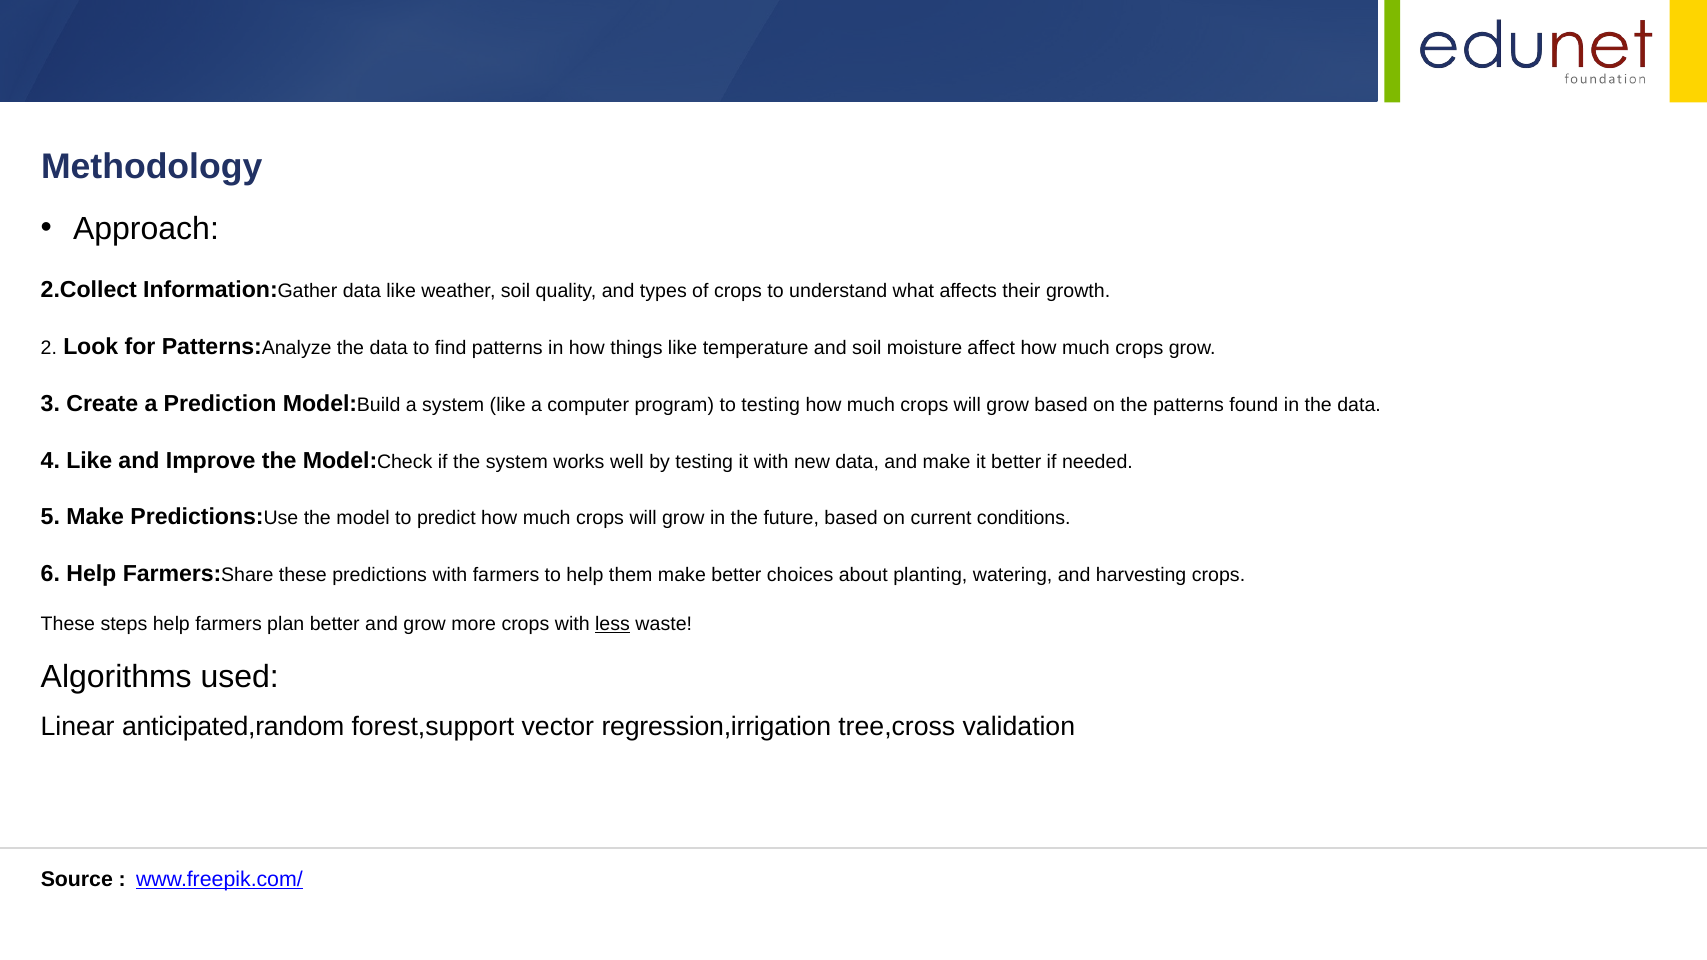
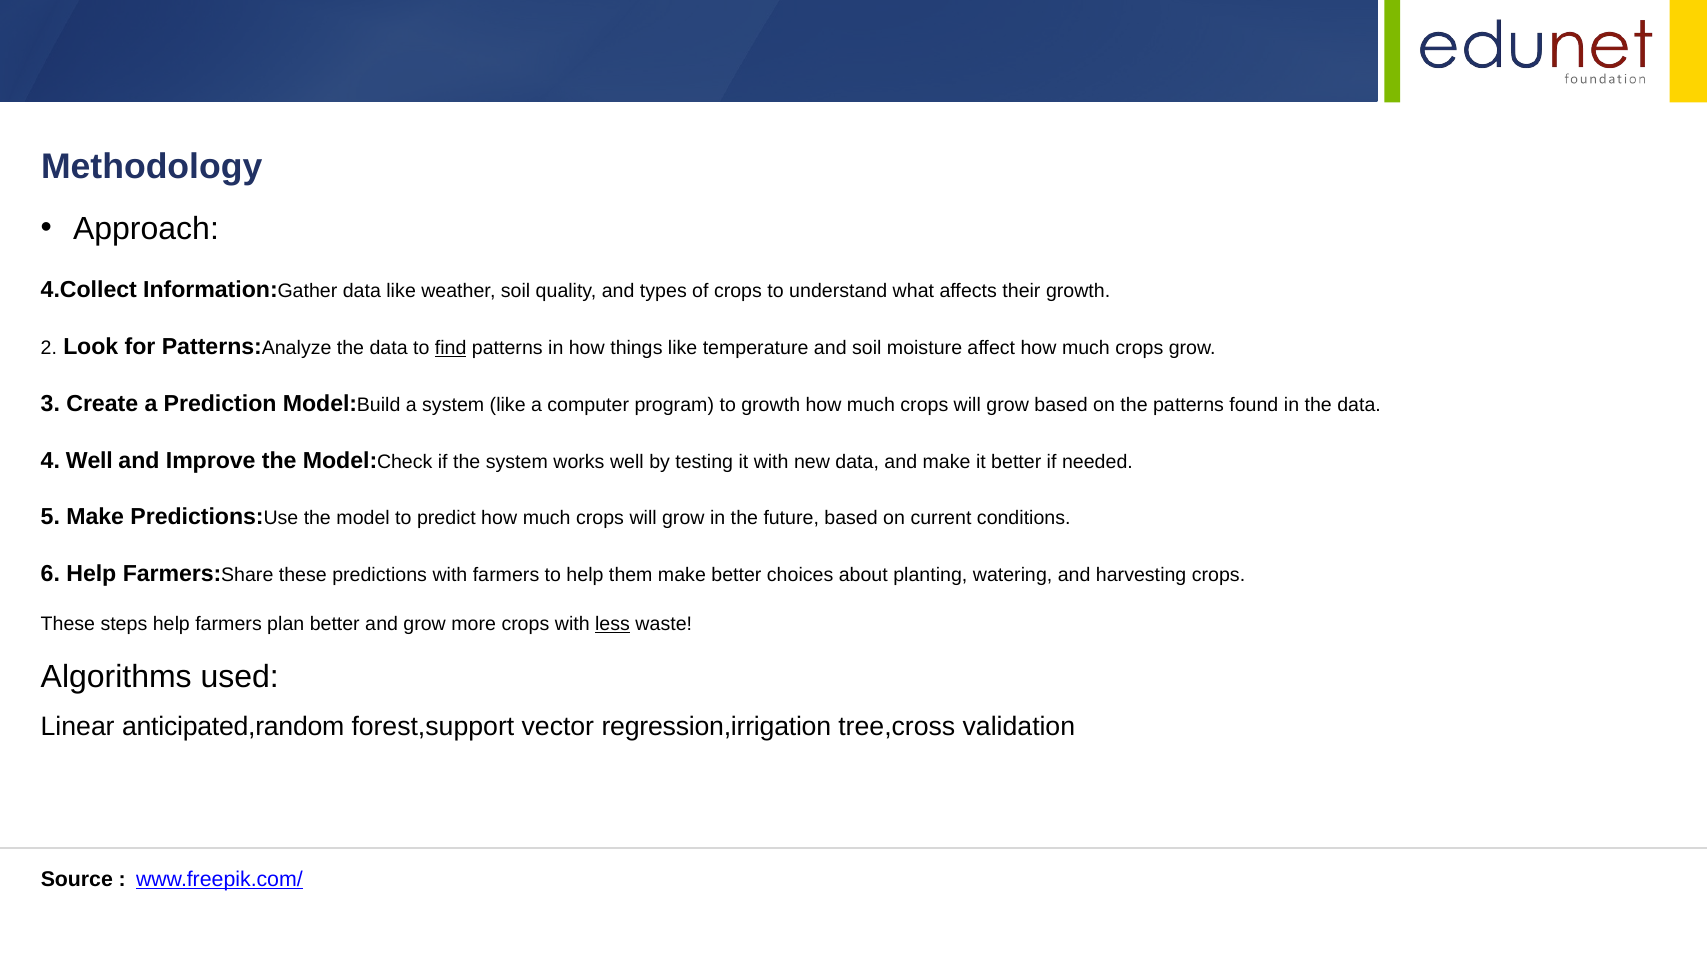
2.Collect: 2.Collect -> 4.Collect
find underline: none -> present
to testing: testing -> growth
4 Like: Like -> Well
